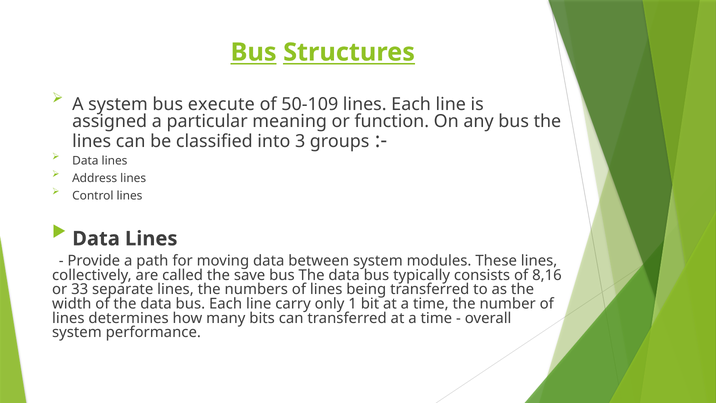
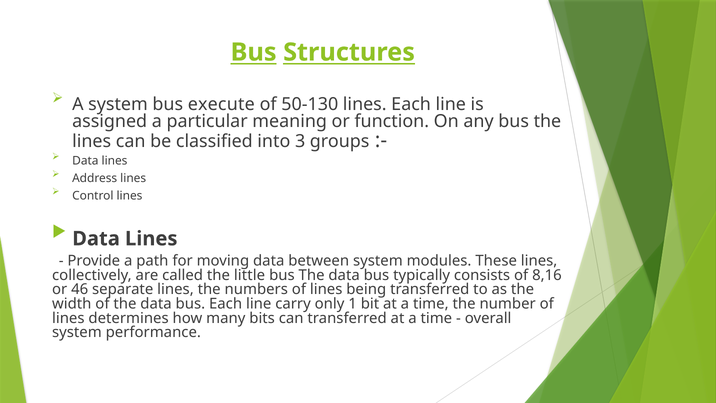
50-109: 50-109 -> 50-130
save: save -> little
33: 33 -> 46
